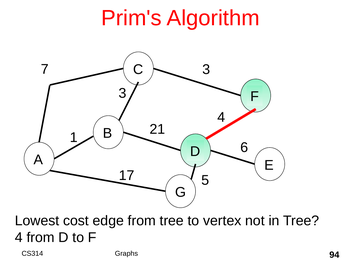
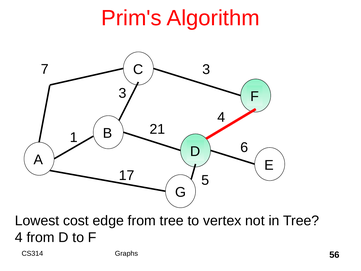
94: 94 -> 56
